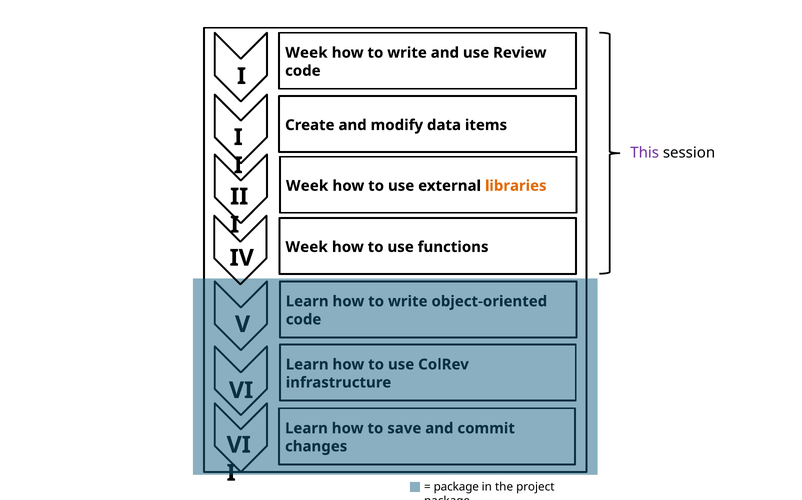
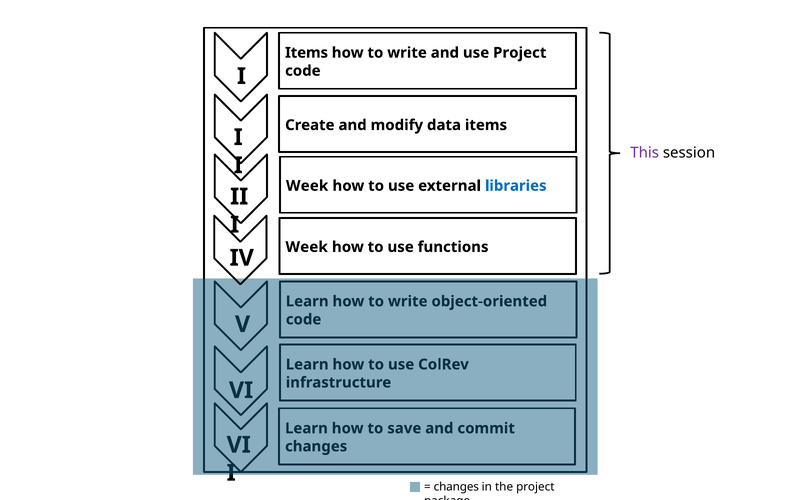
Week at (306, 53): Week -> Items
use Review: Review -> Project
libraries colour: orange -> blue
package at (456, 487): package -> changes
